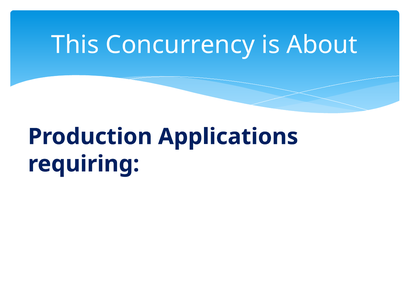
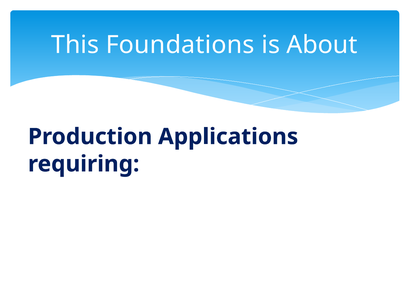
Concurrency: Concurrency -> Foundations
